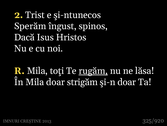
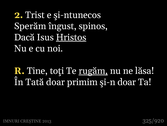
Hristos underline: none -> present
R Mila: Mila -> Tine
În Mila: Mila -> Tată
strigăm: strigăm -> primim
